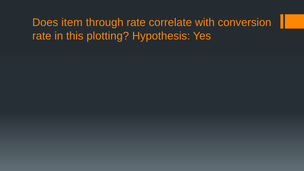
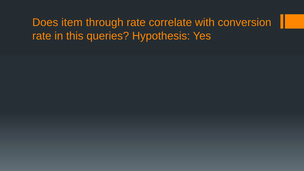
plotting: plotting -> queries
